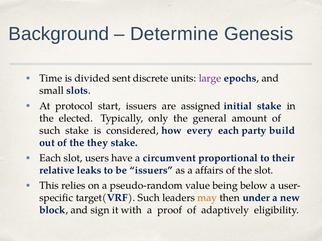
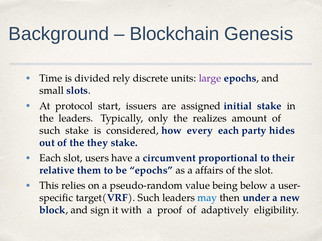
Determine: Determine -> Blockchain
sent: sent -> rely
the elected: elected -> leaders
general: general -> realizes
build: build -> hides
leaks: leaks -> them
be issuers: issuers -> epochs
may colour: orange -> blue
